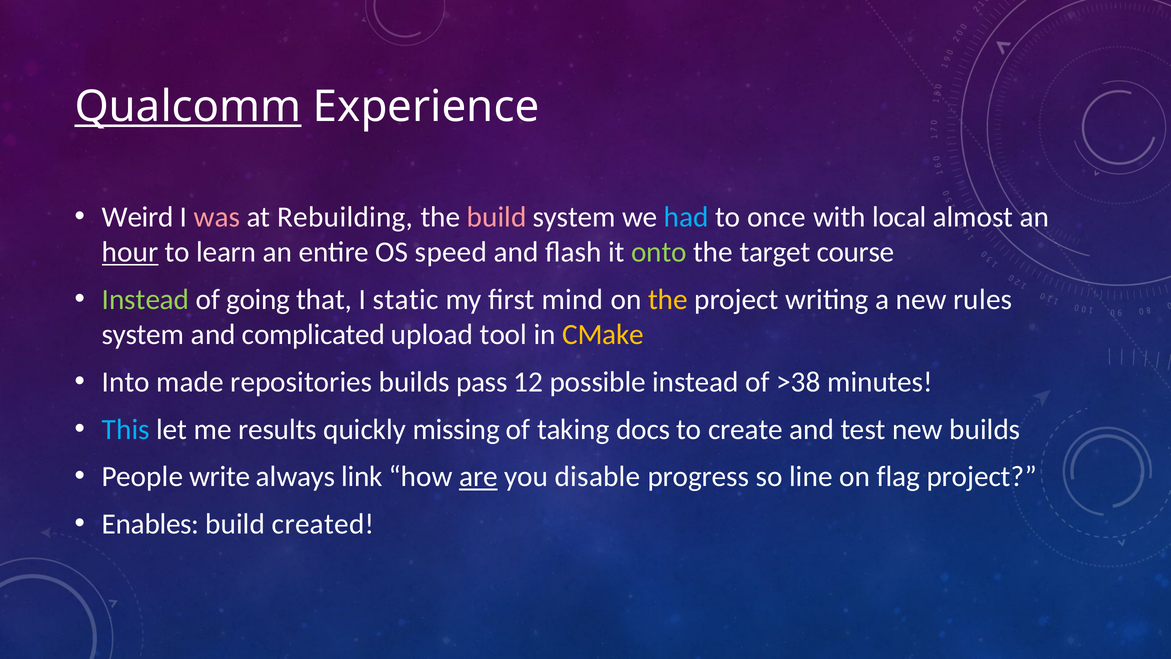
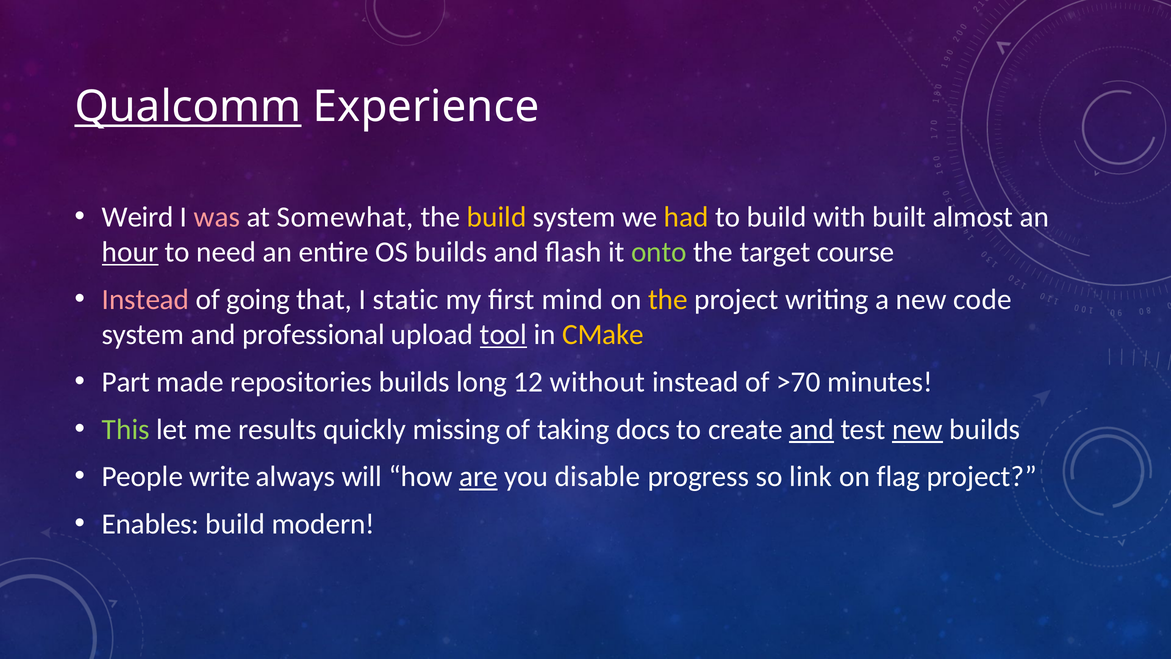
Rebuilding: Rebuilding -> Somewhat
build at (497, 217) colour: pink -> yellow
had colour: light blue -> yellow
to once: once -> build
local: local -> built
learn: learn -> need
OS speed: speed -> builds
Instead at (146, 299) colour: light green -> pink
rules: rules -> code
complicated: complicated -> professional
tool underline: none -> present
Into: Into -> Part
pass: pass -> long
possible: possible -> without
>38: >38 -> >70
This colour: light blue -> light green
and at (812, 429) underline: none -> present
new at (917, 429) underline: none -> present
link: link -> will
line: line -> link
created: created -> modern
